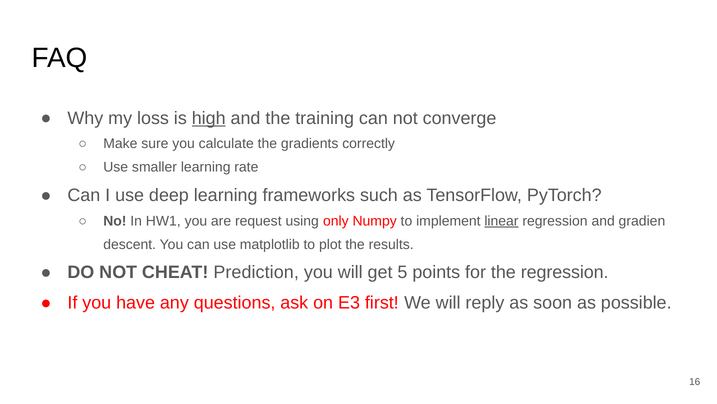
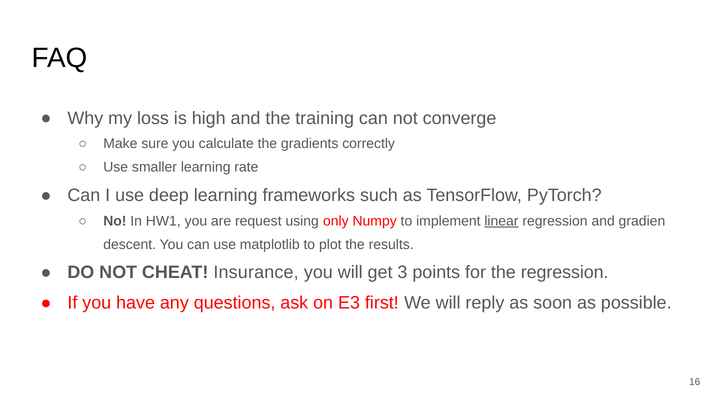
high underline: present -> none
Prediction: Prediction -> Insurance
5: 5 -> 3
